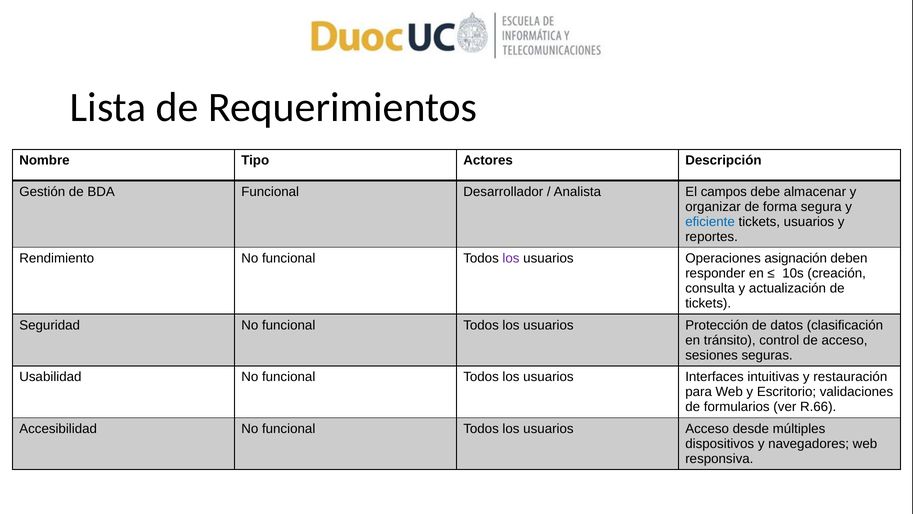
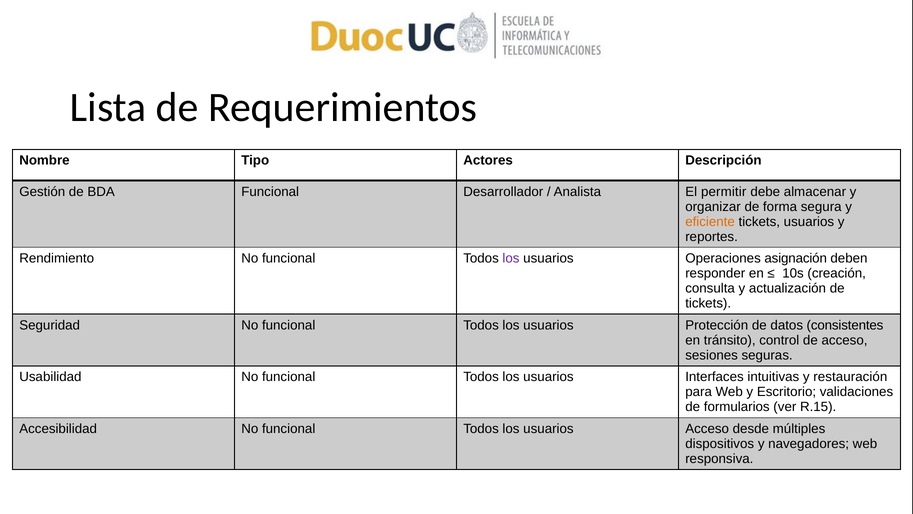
campos: campos -> permitir
eficiente colour: blue -> orange
clasificación: clasificación -> consistentes
R.66: R.66 -> R.15
